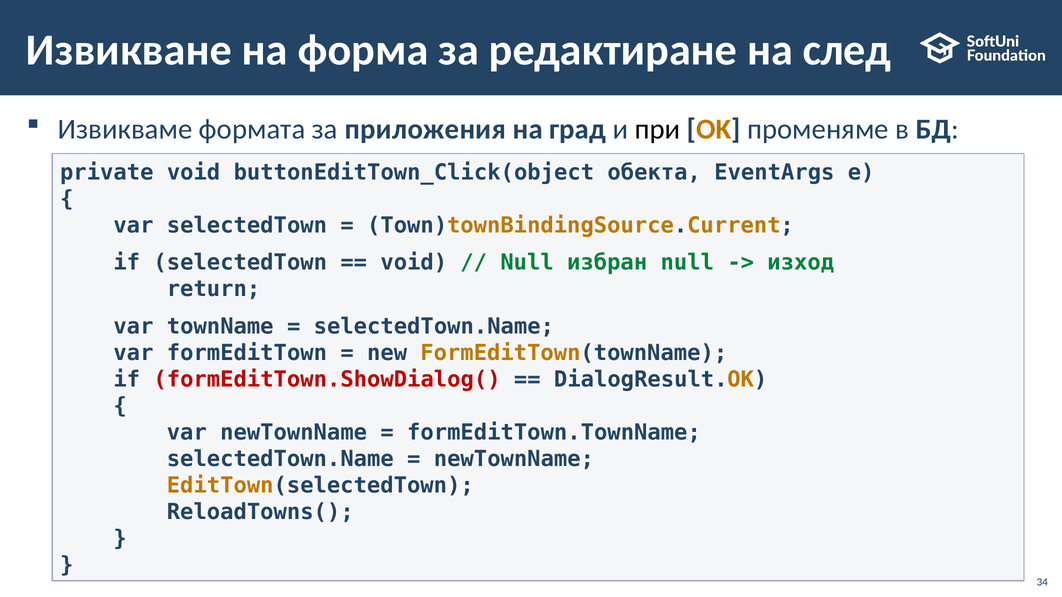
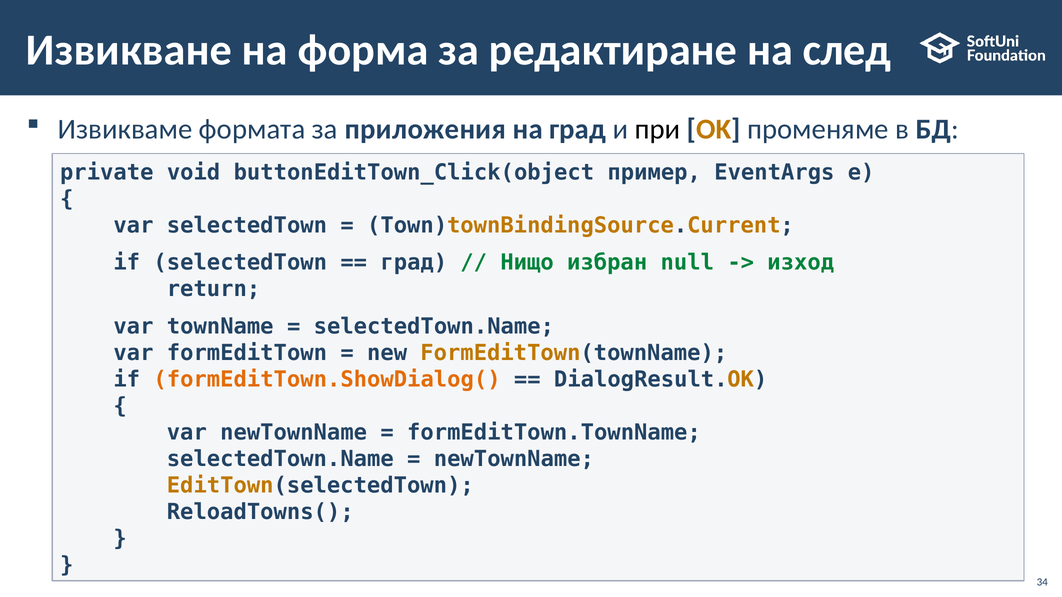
обекта: обекта -> пример
void at (414, 263): void -> град
Null at (527, 263): Null -> Нищо
formEditTown.ShowDialog( colour: red -> orange
